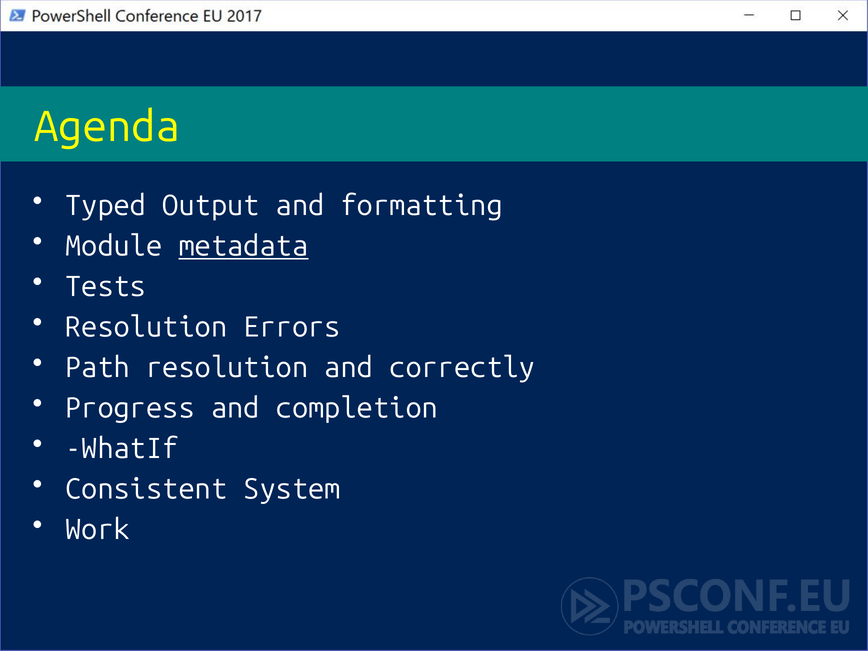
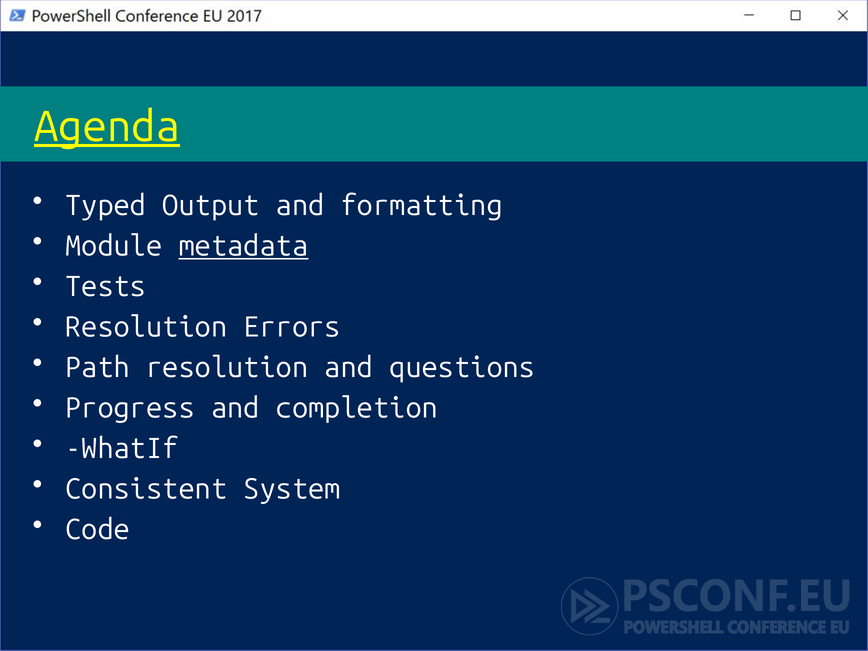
Agenda underline: none -> present
correctly: correctly -> questions
Work: Work -> Code
